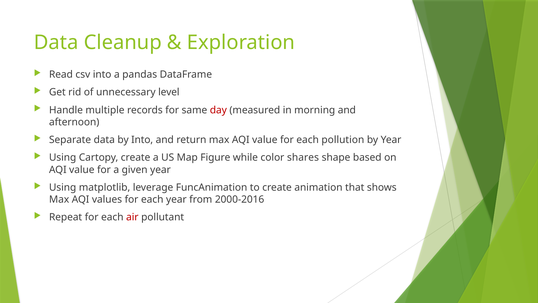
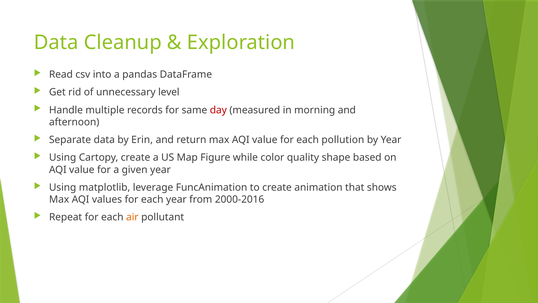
by Into: Into -> Erin
shares: shares -> quality
air colour: red -> orange
